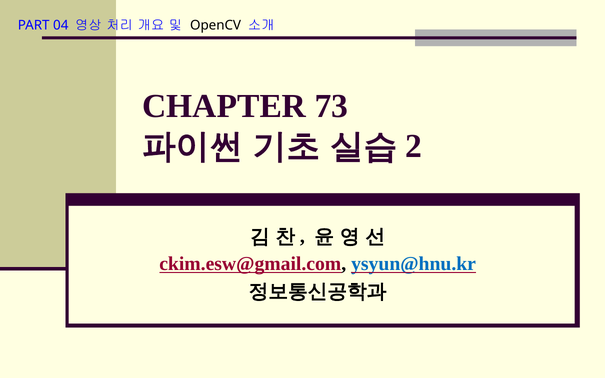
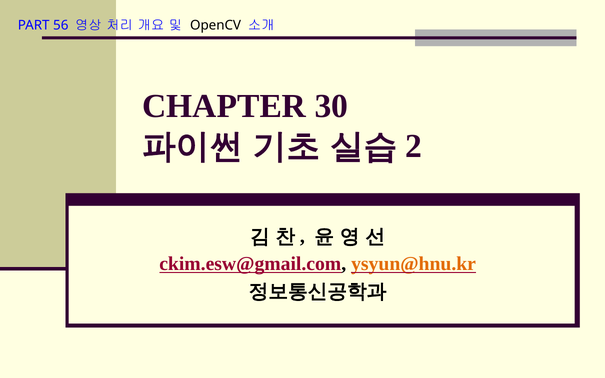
04: 04 -> 56
73: 73 -> 30
ysyun@hnu.kr colour: blue -> orange
